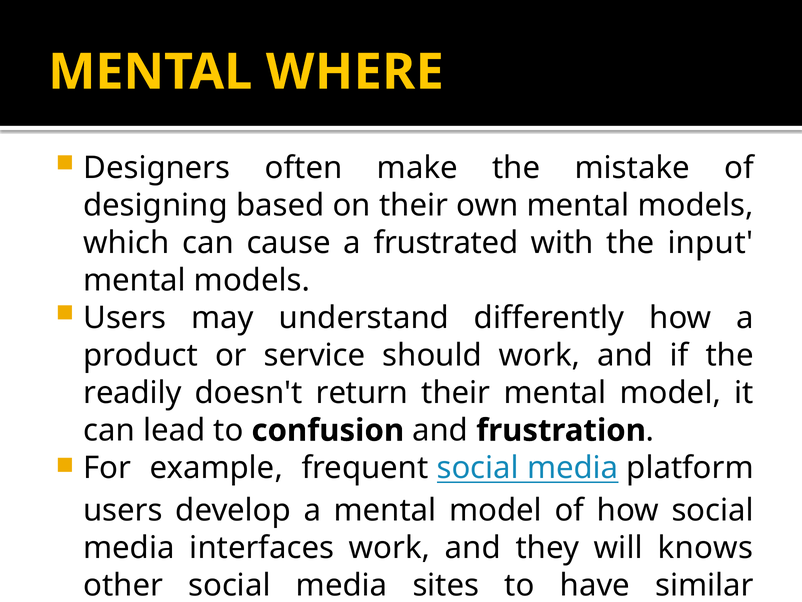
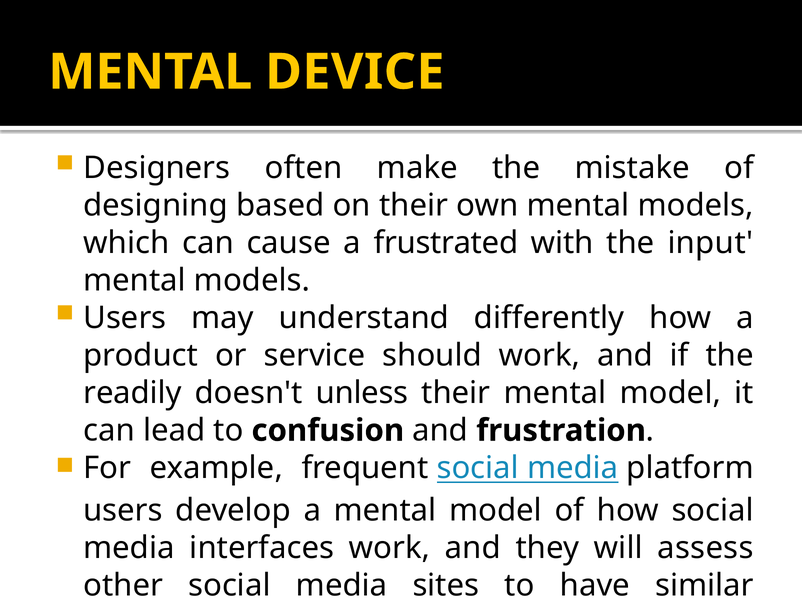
WHERE: WHERE -> DEVICE
return: return -> unless
knows: knows -> assess
